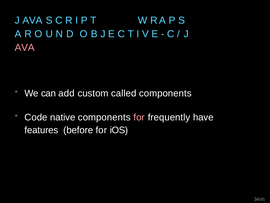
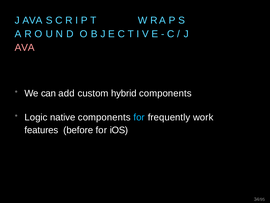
called: called -> hybrid
Code: Code -> Logic
for at (139, 117) colour: pink -> light blue
have: have -> work
